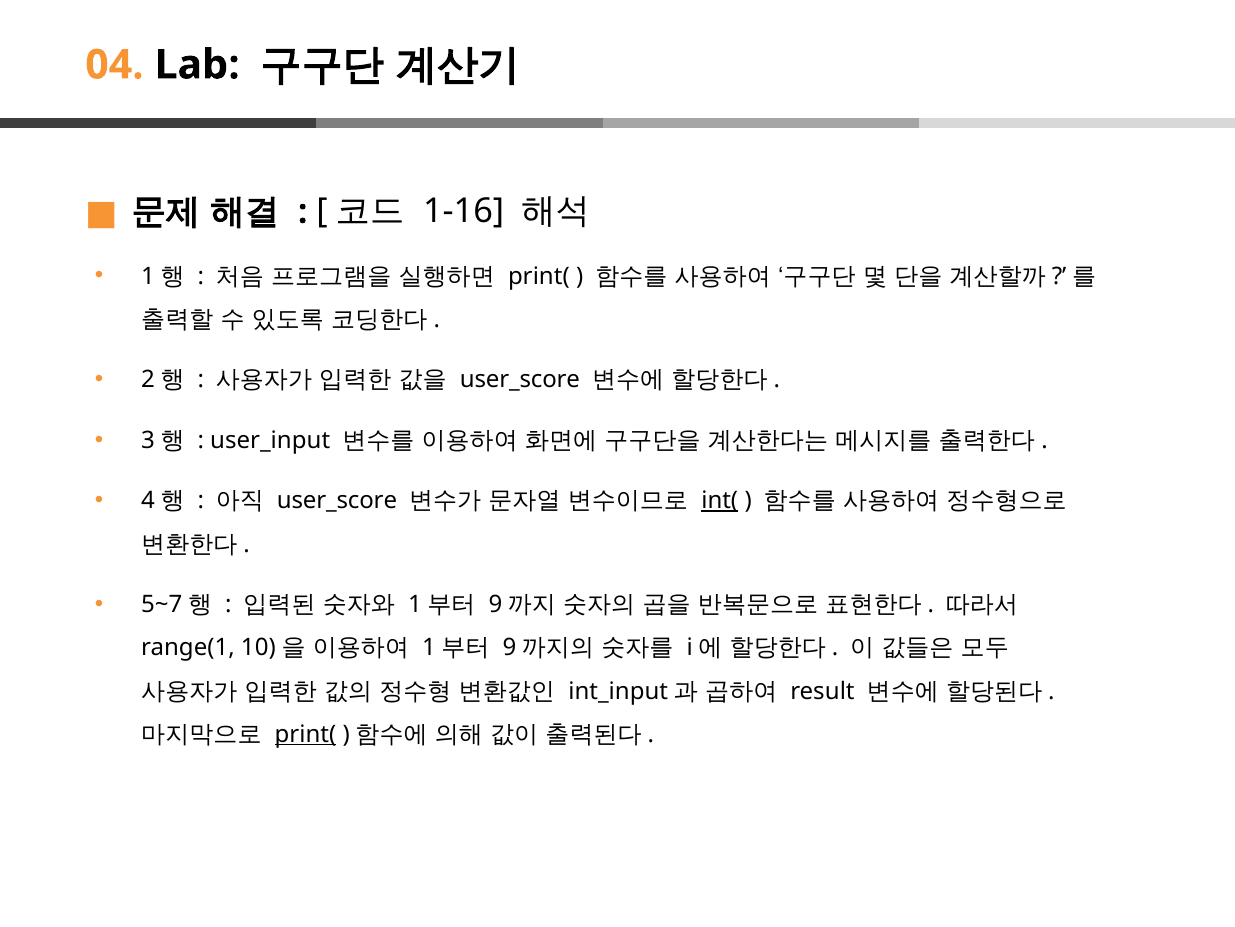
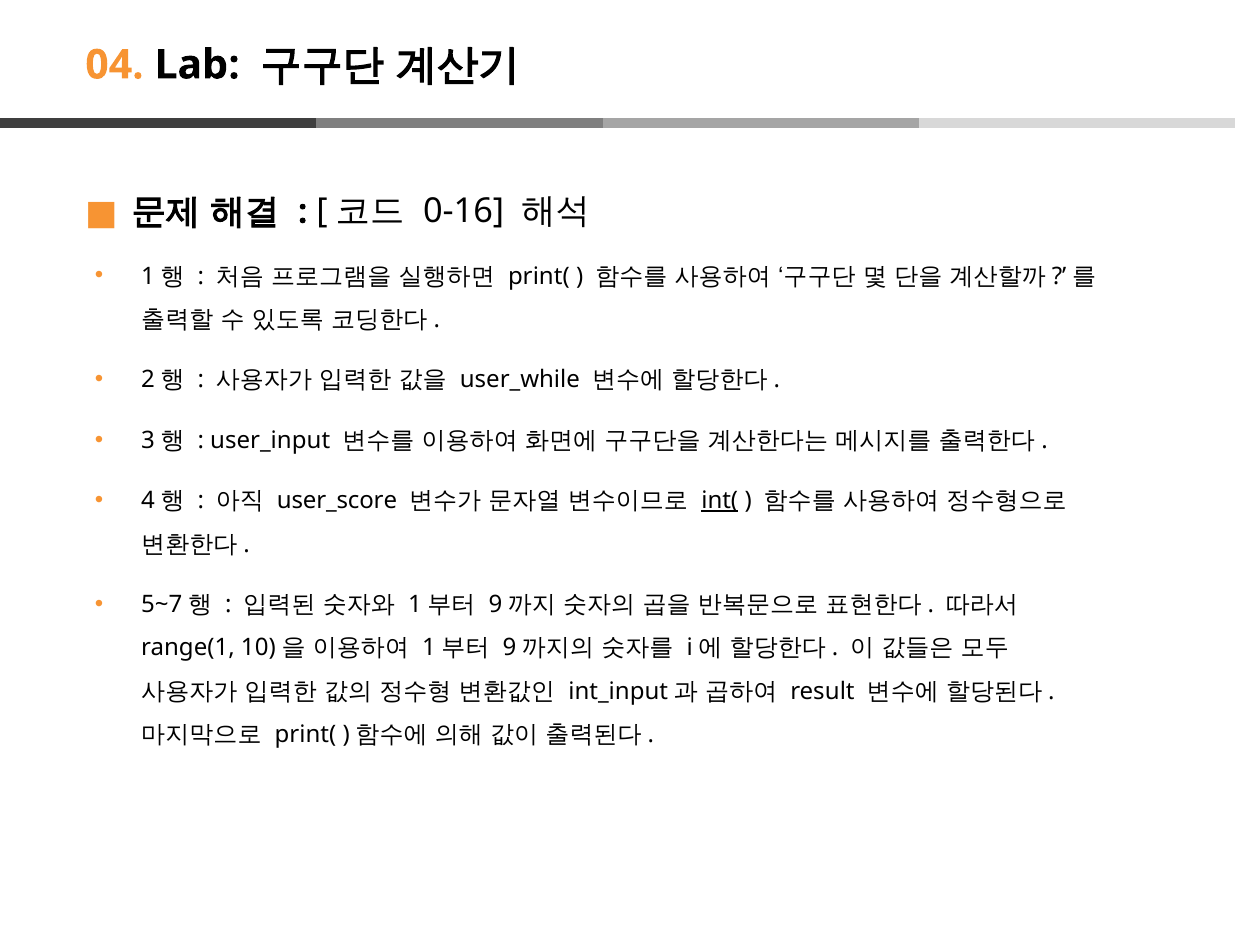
1-16: 1-16 -> 0-16
user_score at (520, 380): user_score -> user_while
print( at (305, 734) underline: present -> none
